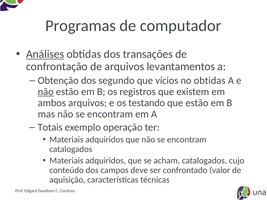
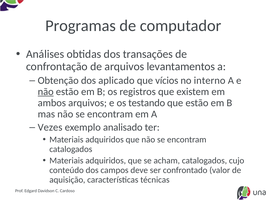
Análises underline: present -> none
segundo: segundo -> aplicado
no obtidas: obtidas -> interno
Totais: Totais -> Vezes
operação: operação -> analisado
